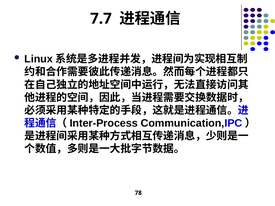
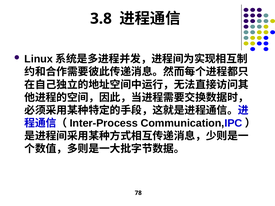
7.7: 7.7 -> 3.8
